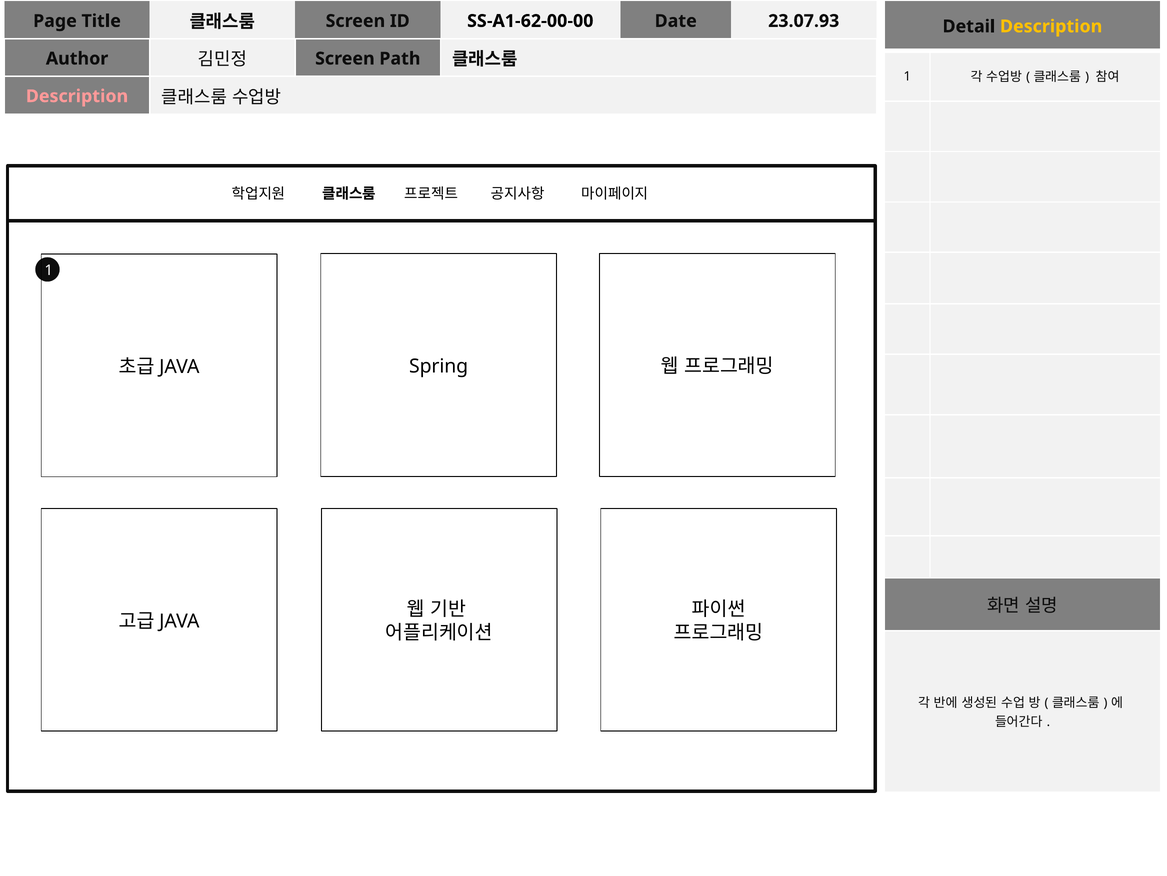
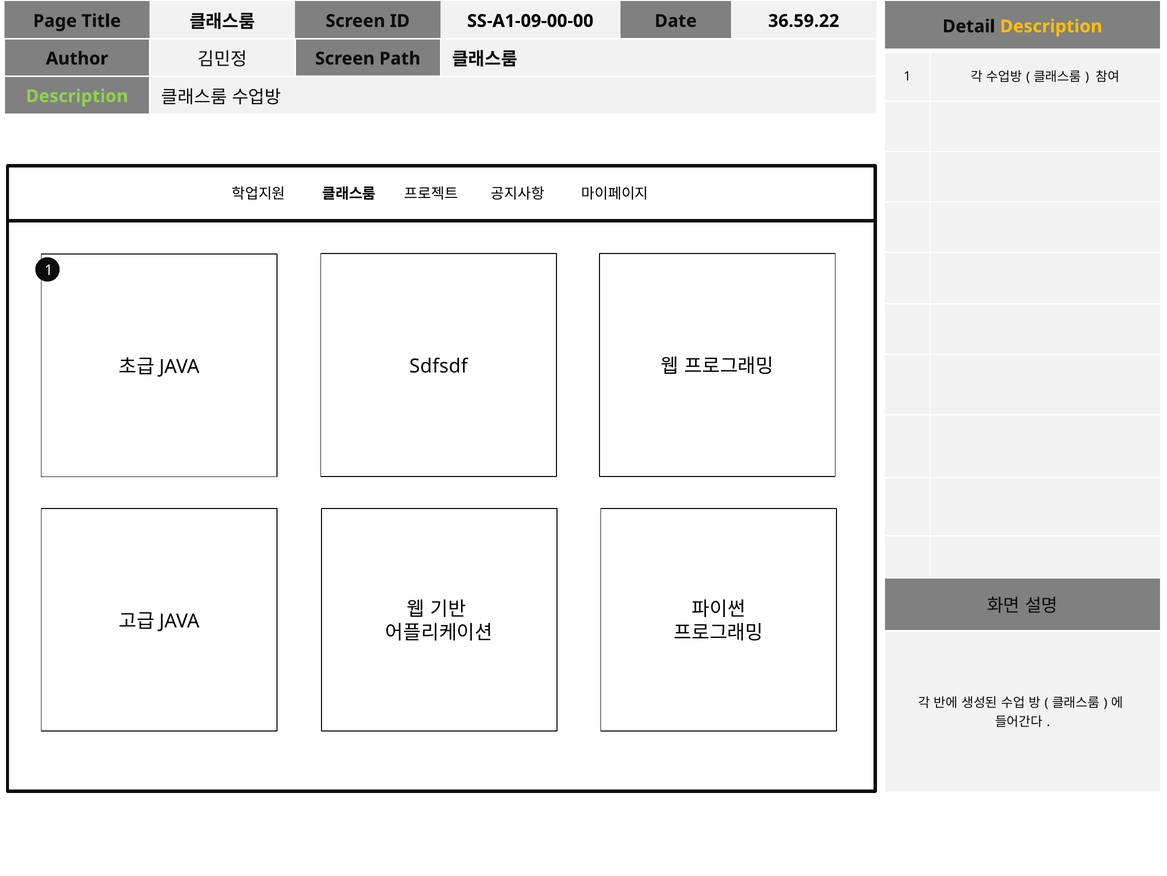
SS-A1-62-00-00: SS-A1-62-00-00 -> SS-A1-09-00-00
23.07.93: 23.07.93 -> 36.59.22
Description at (77, 96) colour: pink -> light green
Spring: Spring -> Sdfsdf
